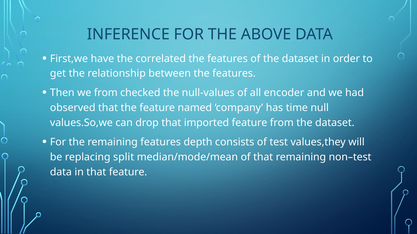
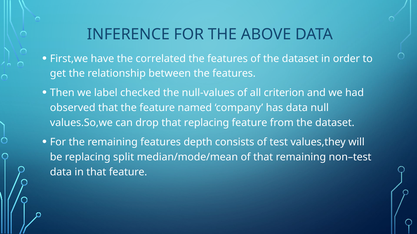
we from: from -> label
encoder: encoder -> criterion
has time: time -> data
that imported: imported -> replacing
